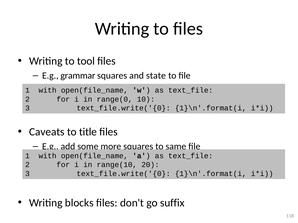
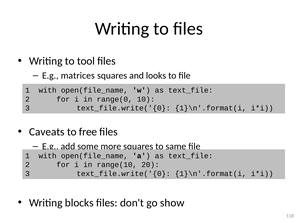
grammar: grammar -> matrices
state: state -> looks
title: title -> free
suffix: suffix -> show
